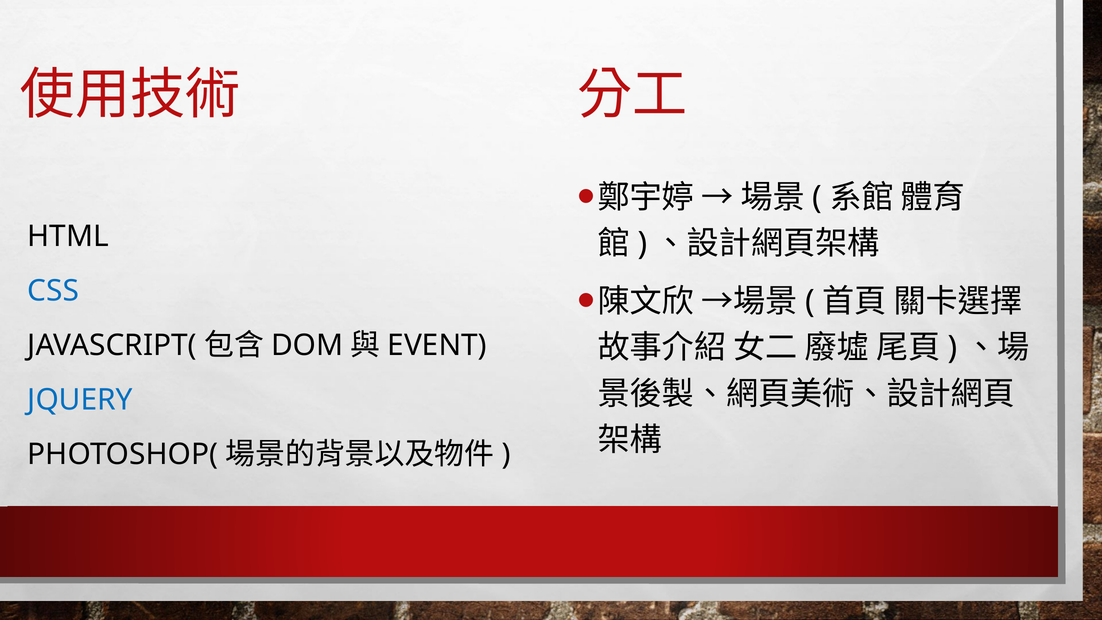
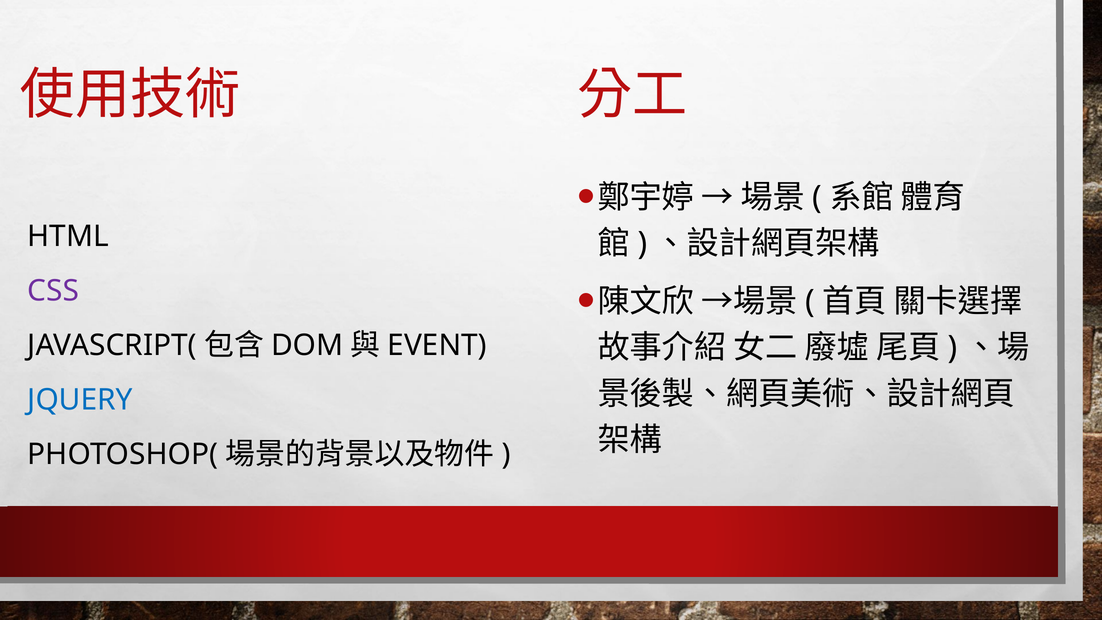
CSS colour: blue -> purple
